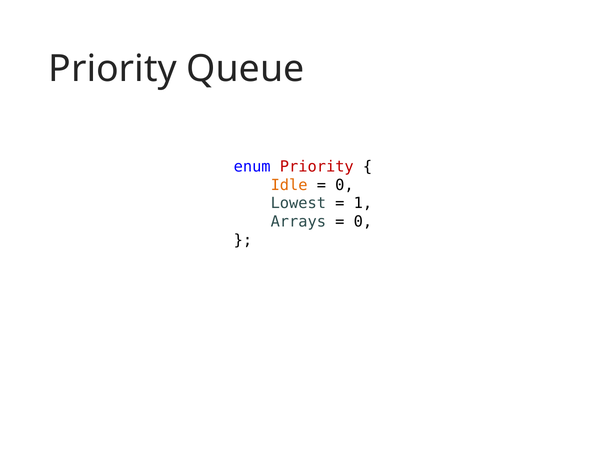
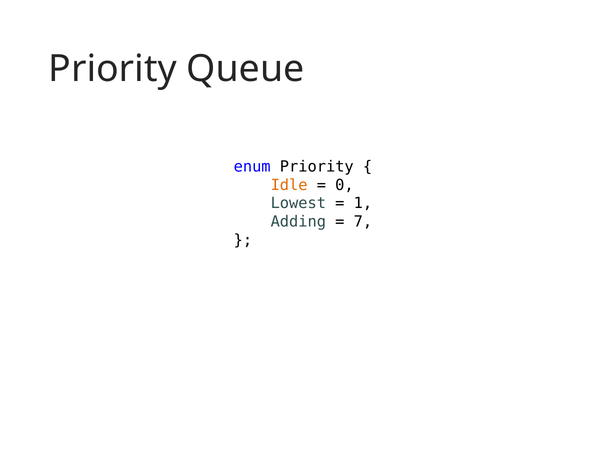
Priority at (317, 167) colour: red -> black
Arrays: Arrays -> Adding
0 at (363, 222): 0 -> 7
